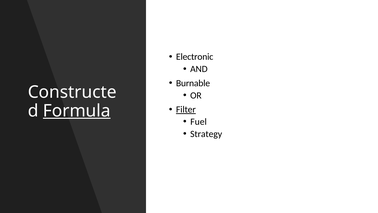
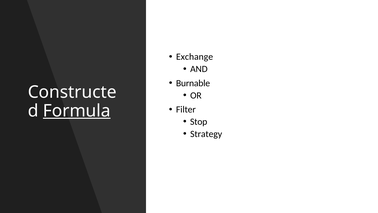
Electronic: Electronic -> Exchange
Filter underline: present -> none
Fuel: Fuel -> Stop
